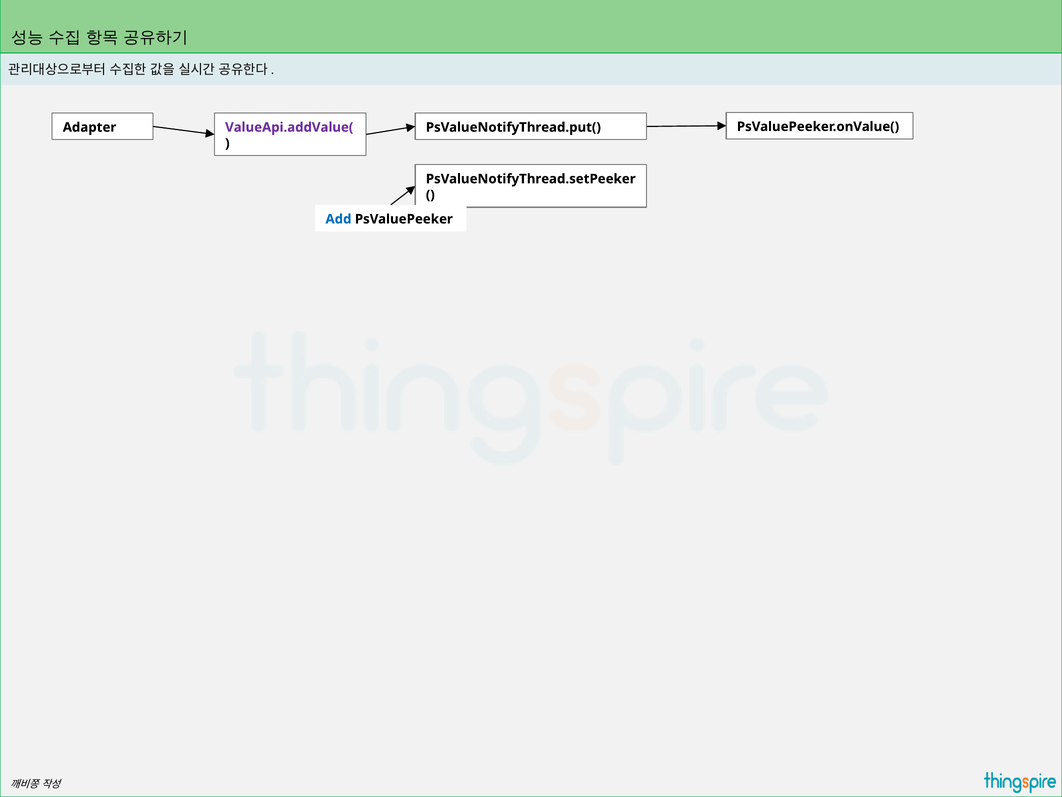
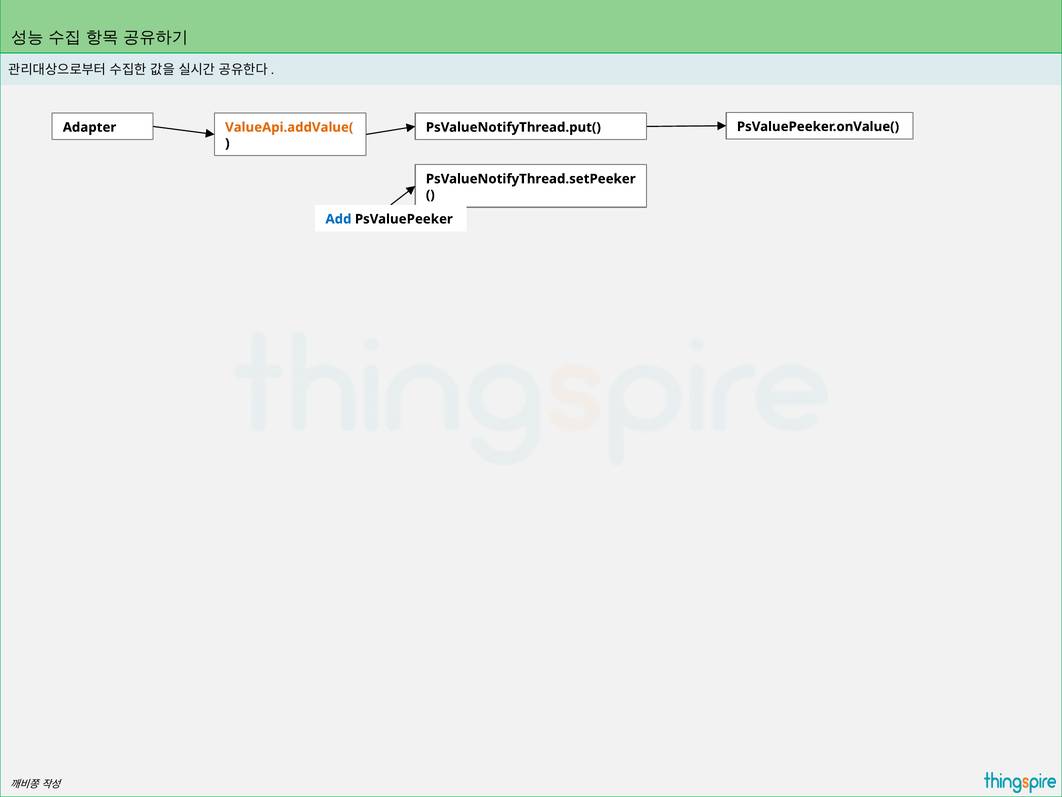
ValueApi.addValue( colour: purple -> orange
